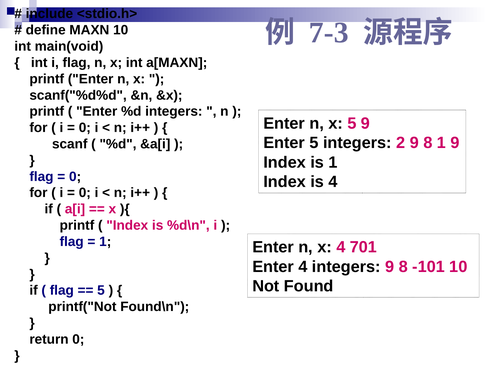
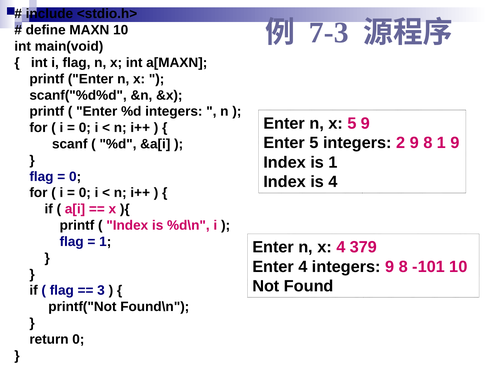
701: 701 -> 379
5 at (101, 290): 5 -> 3
